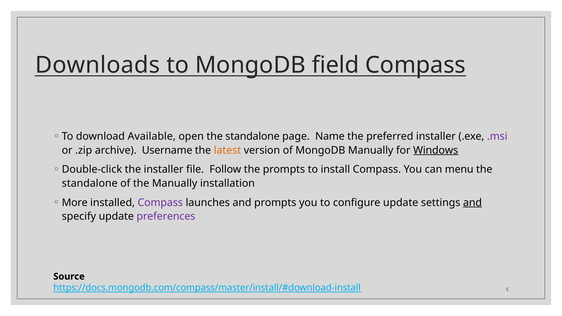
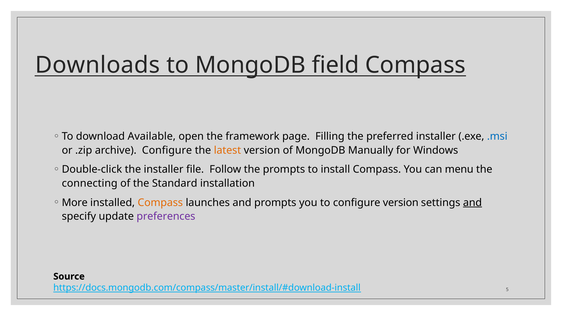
open the standalone: standalone -> framework
Name: Name -> Filling
.msi colour: purple -> blue
archive Username: Username -> Configure
Windows underline: present -> none
standalone at (90, 183): standalone -> connecting
the Manually: Manually -> Standard
Compass at (160, 203) colour: purple -> orange
configure update: update -> version
